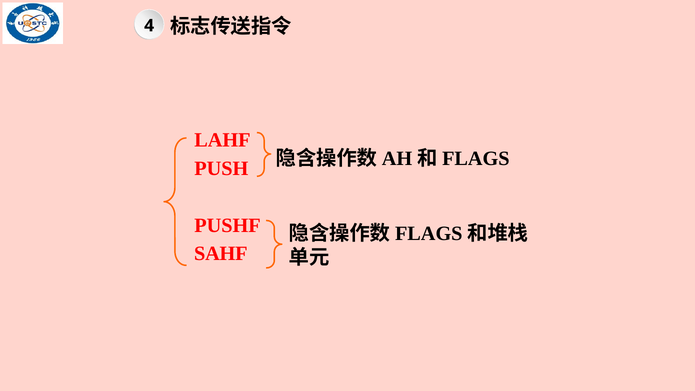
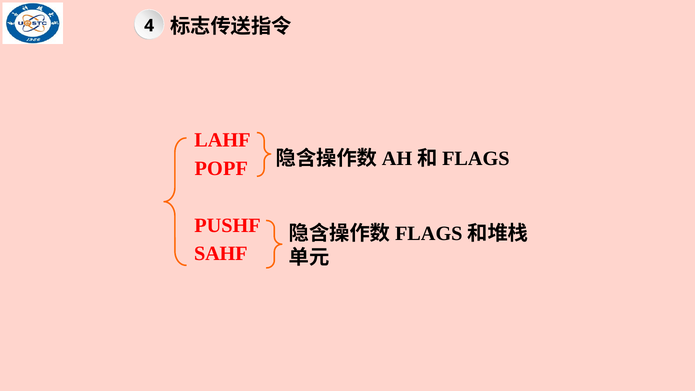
PUSH: PUSH -> POPF
